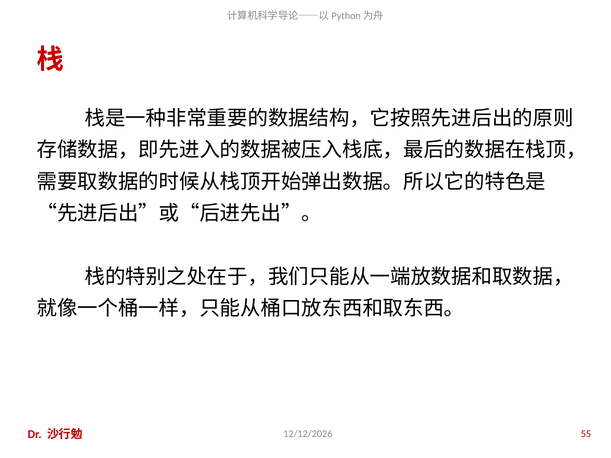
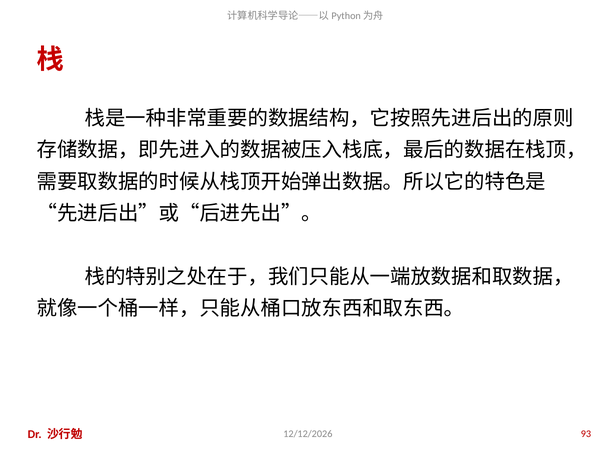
55: 55 -> 93
